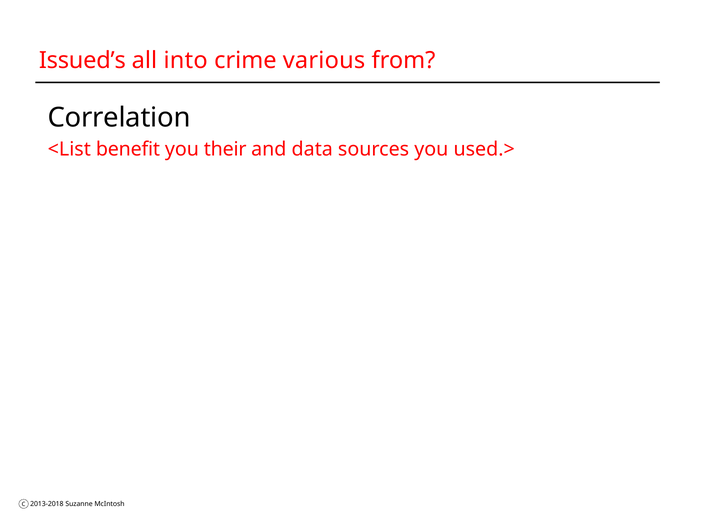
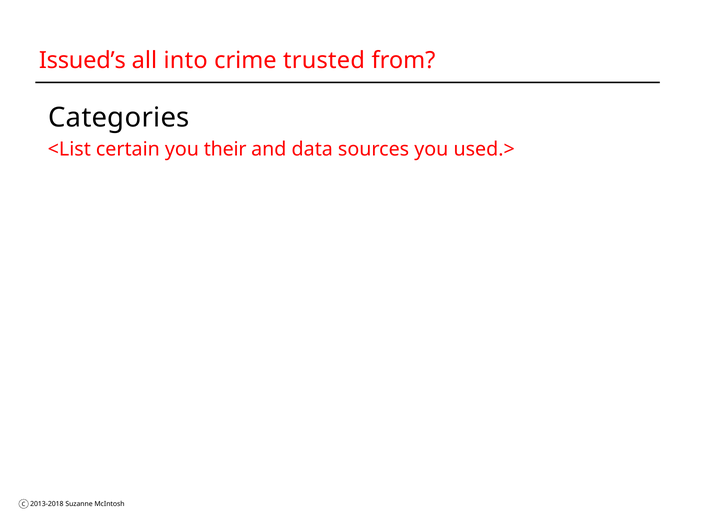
various: various -> trusted
Correlation: Correlation -> Categories
benefit: benefit -> certain
